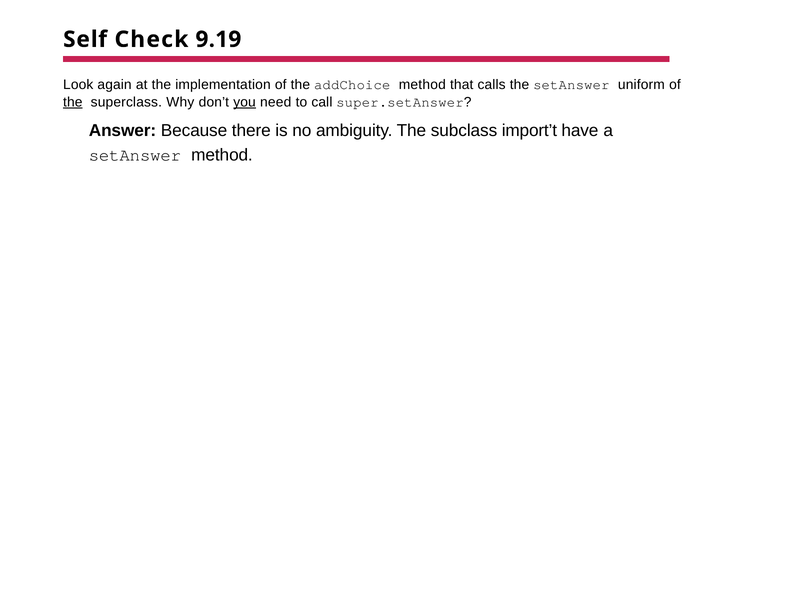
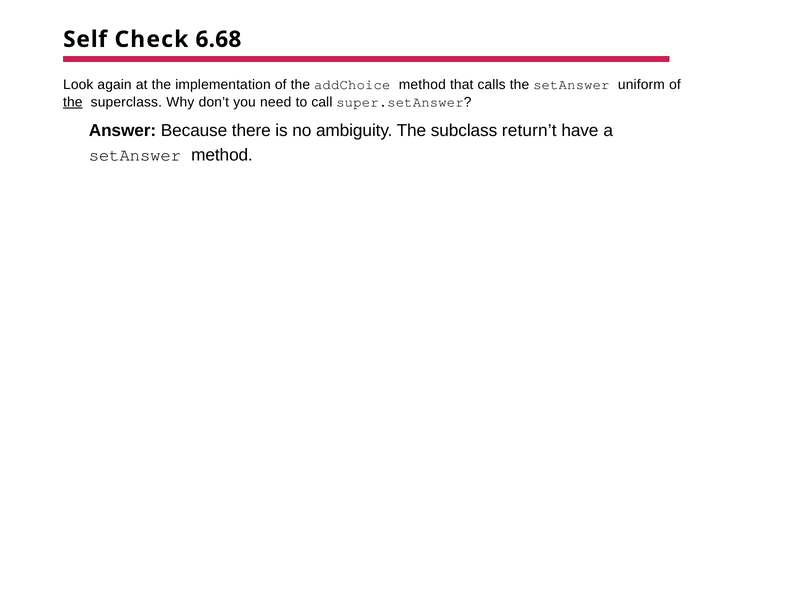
9.19: 9.19 -> 6.68
you underline: present -> none
import’t: import’t -> return’t
